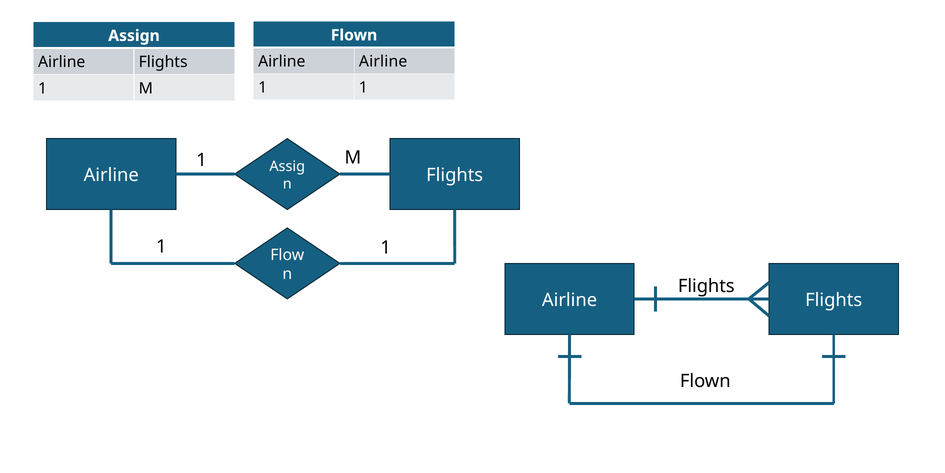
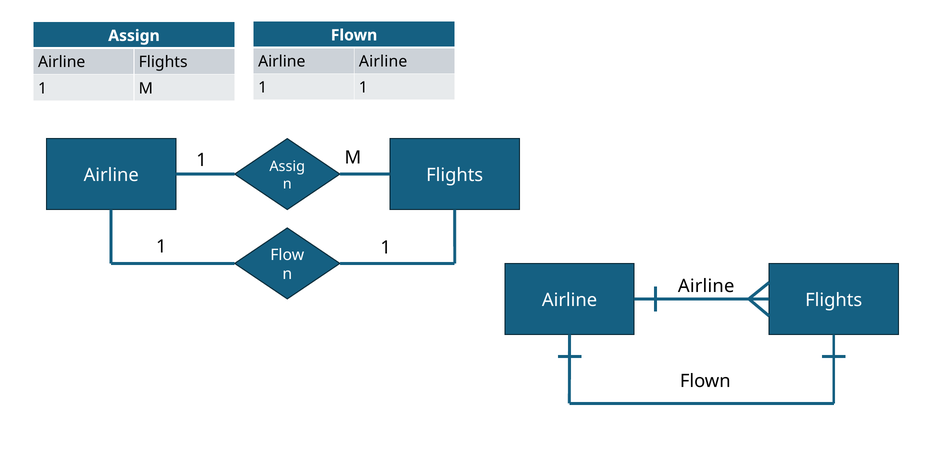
Flights at (706, 286): Flights -> Airline
